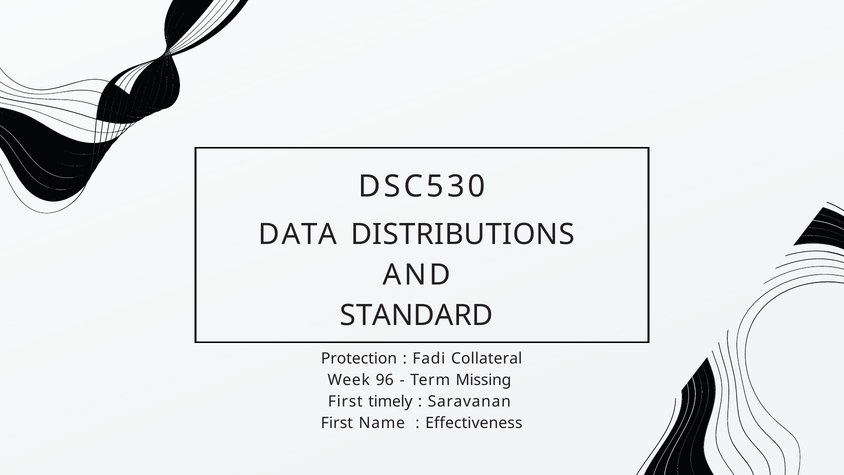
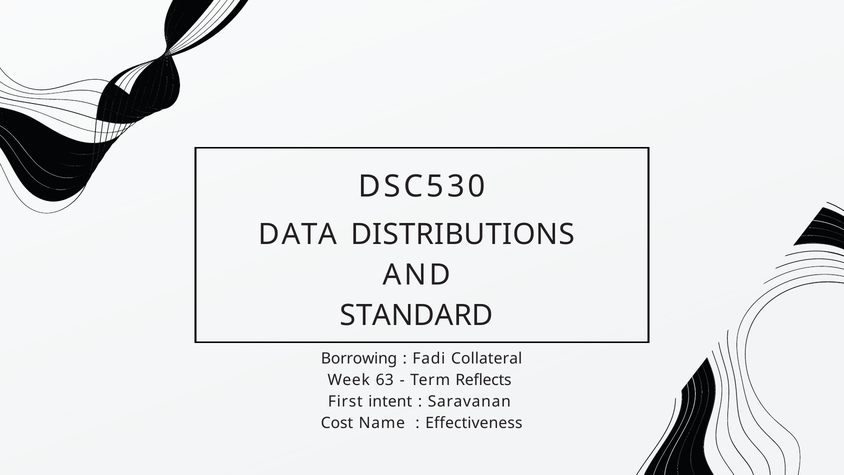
Protection: Protection -> Borrowing
96: 96 -> 63
Missing: Missing -> Reflects
timely: timely -> intent
First at (337, 423): First -> Cost
